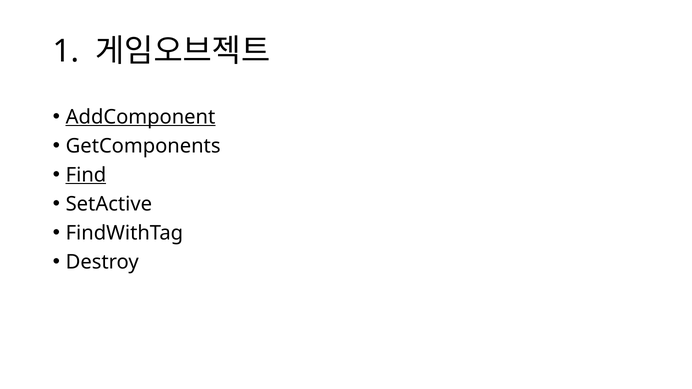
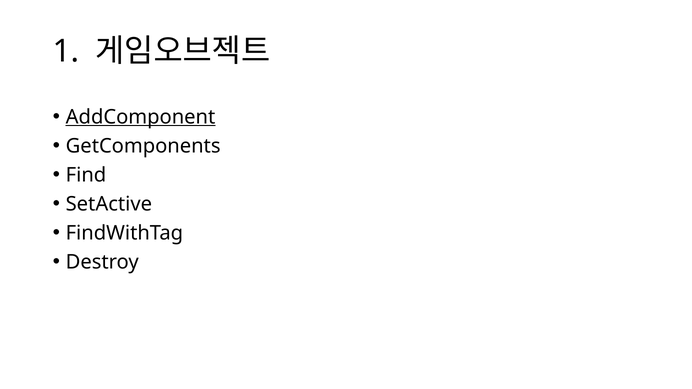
Find underline: present -> none
